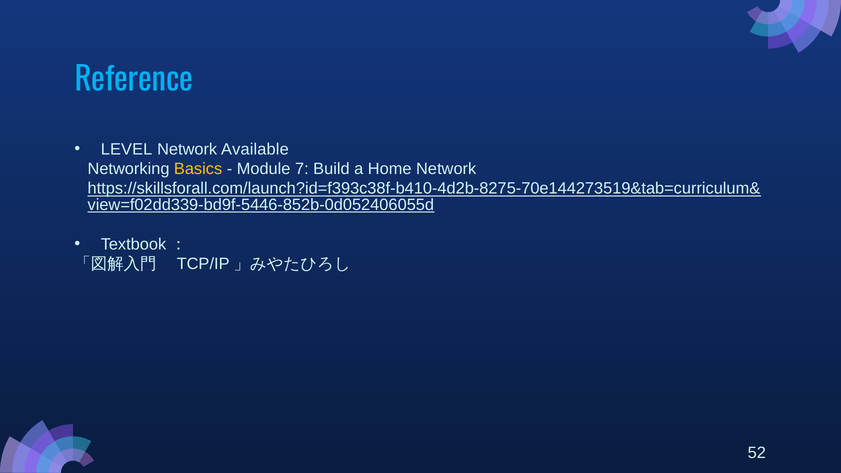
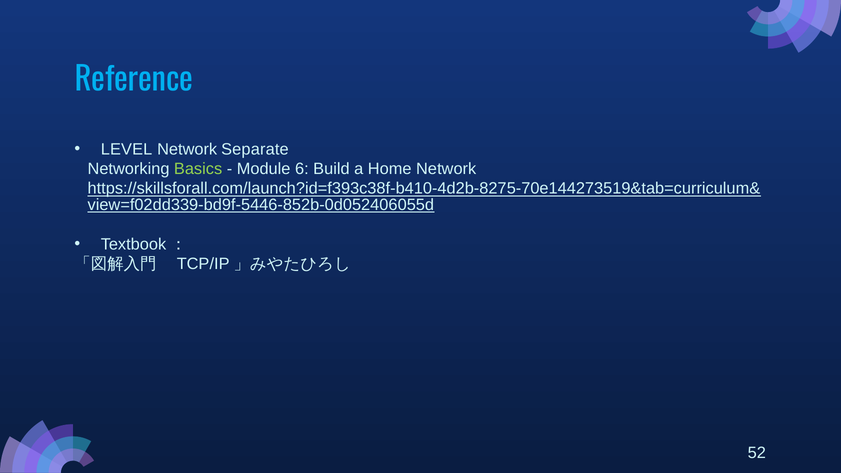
Available: Available -> Separate
Basics colour: yellow -> light green
7: 7 -> 6
